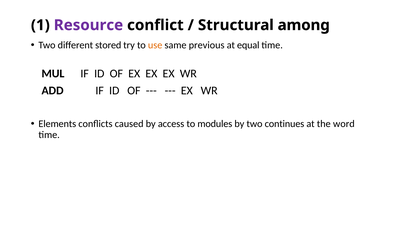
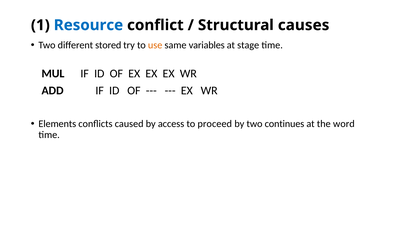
Resource colour: purple -> blue
among: among -> causes
previous: previous -> variables
equal: equal -> stage
modules: modules -> proceed
